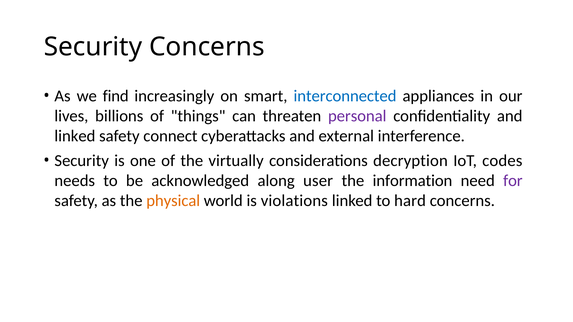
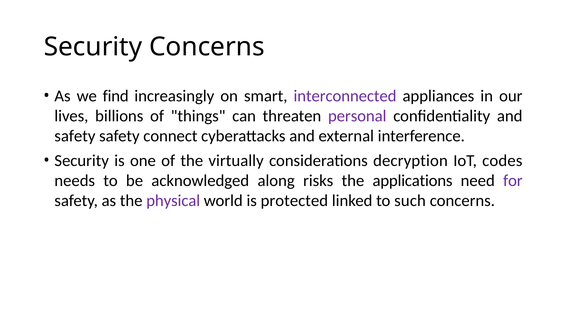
interconnected colour: blue -> purple
linked at (75, 136): linked -> safety
user: user -> risks
information: information -> applications
physical colour: orange -> purple
violations: violations -> protected
hard: hard -> such
